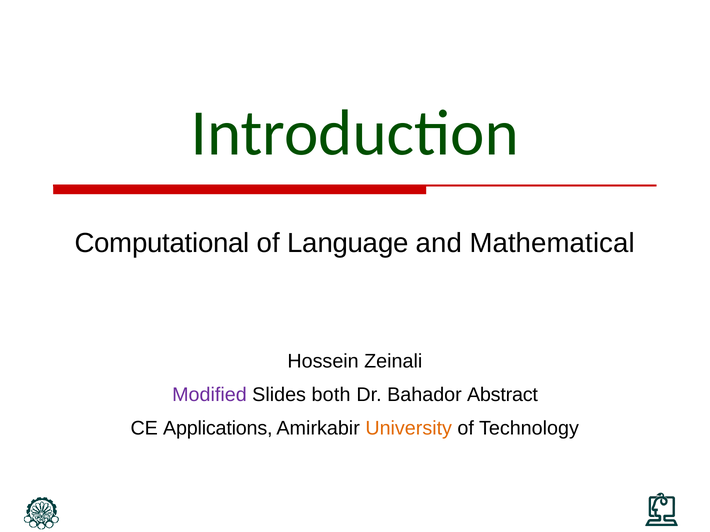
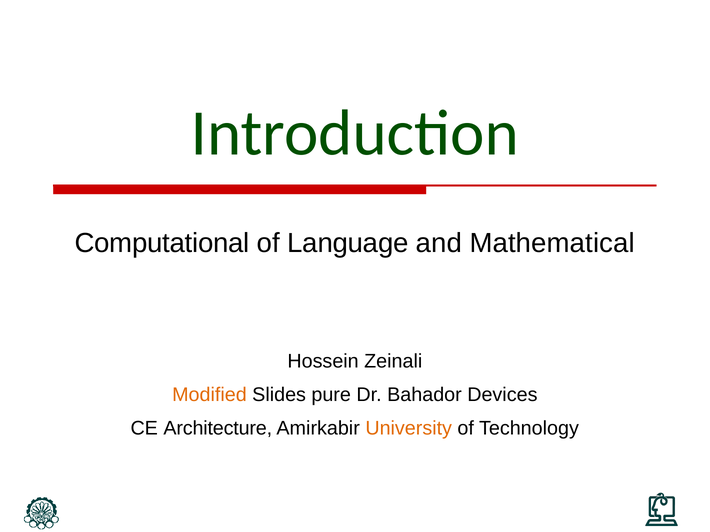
Modified colour: purple -> orange
both: both -> pure
Abstract: Abstract -> Devices
Applications: Applications -> Architecture
